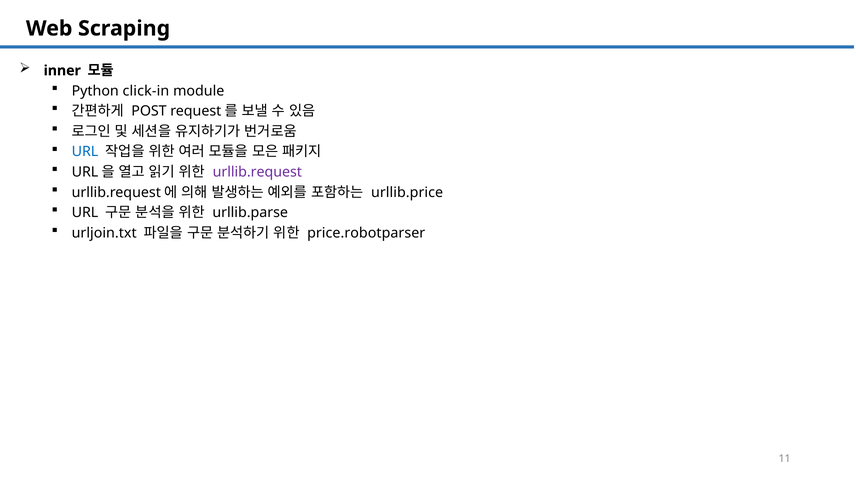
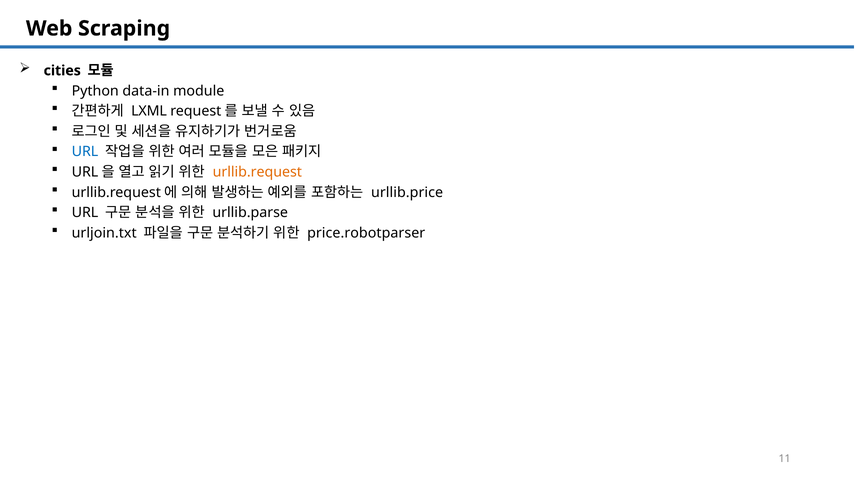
inner: inner -> cities
click-in: click-in -> data-in
POST: POST -> LXML
urllib.request colour: purple -> orange
